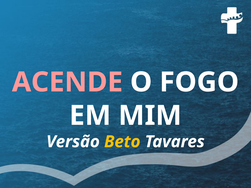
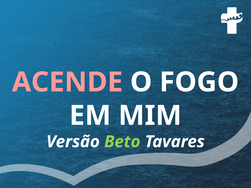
Beto colour: yellow -> light green
